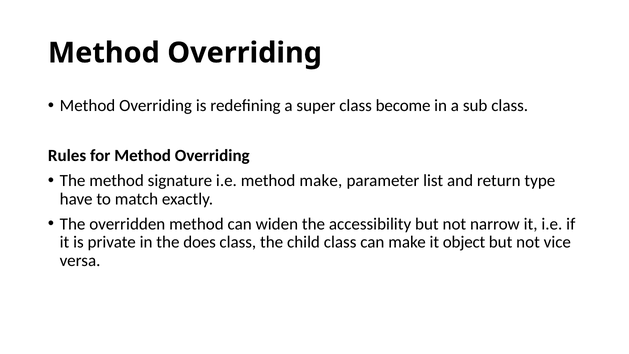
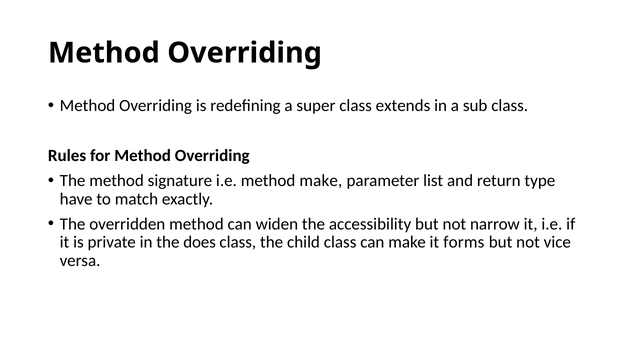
become: become -> extends
object: object -> forms
